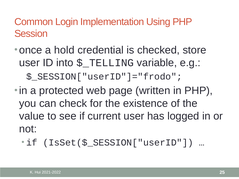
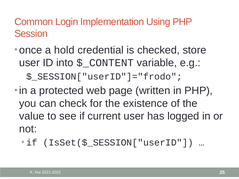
$_TELLING: $_TELLING -> $_CONTENT
